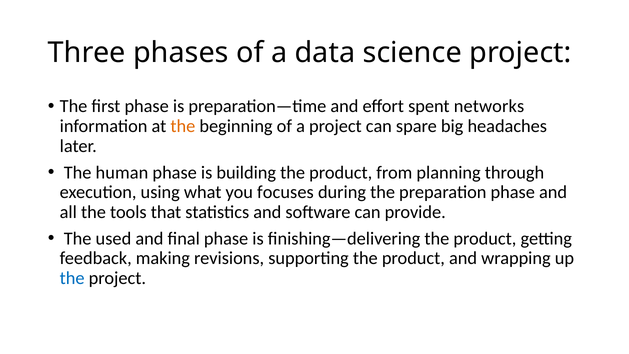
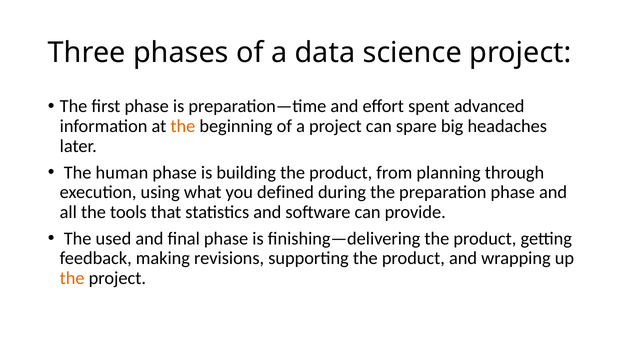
networks: networks -> advanced
focuses: focuses -> defined
the at (72, 278) colour: blue -> orange
